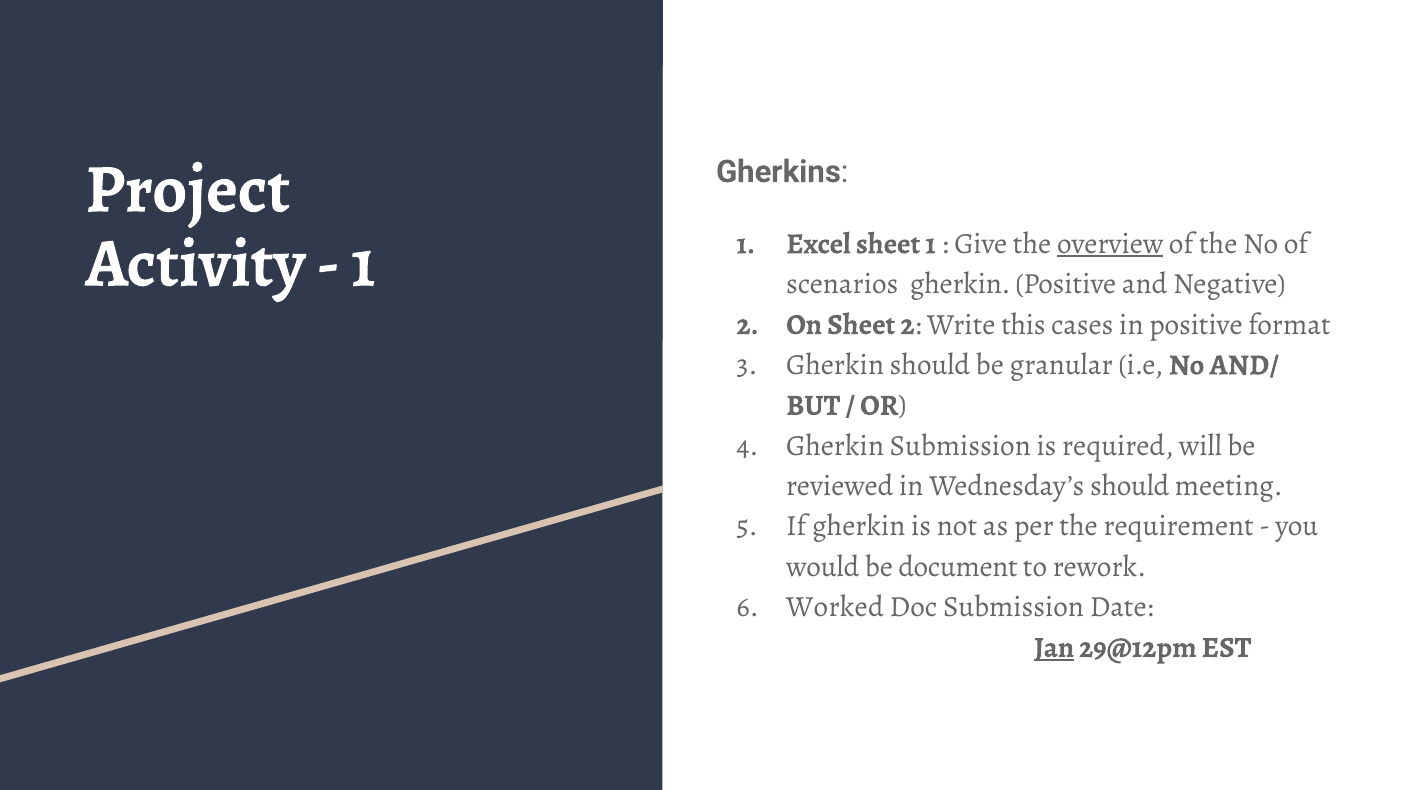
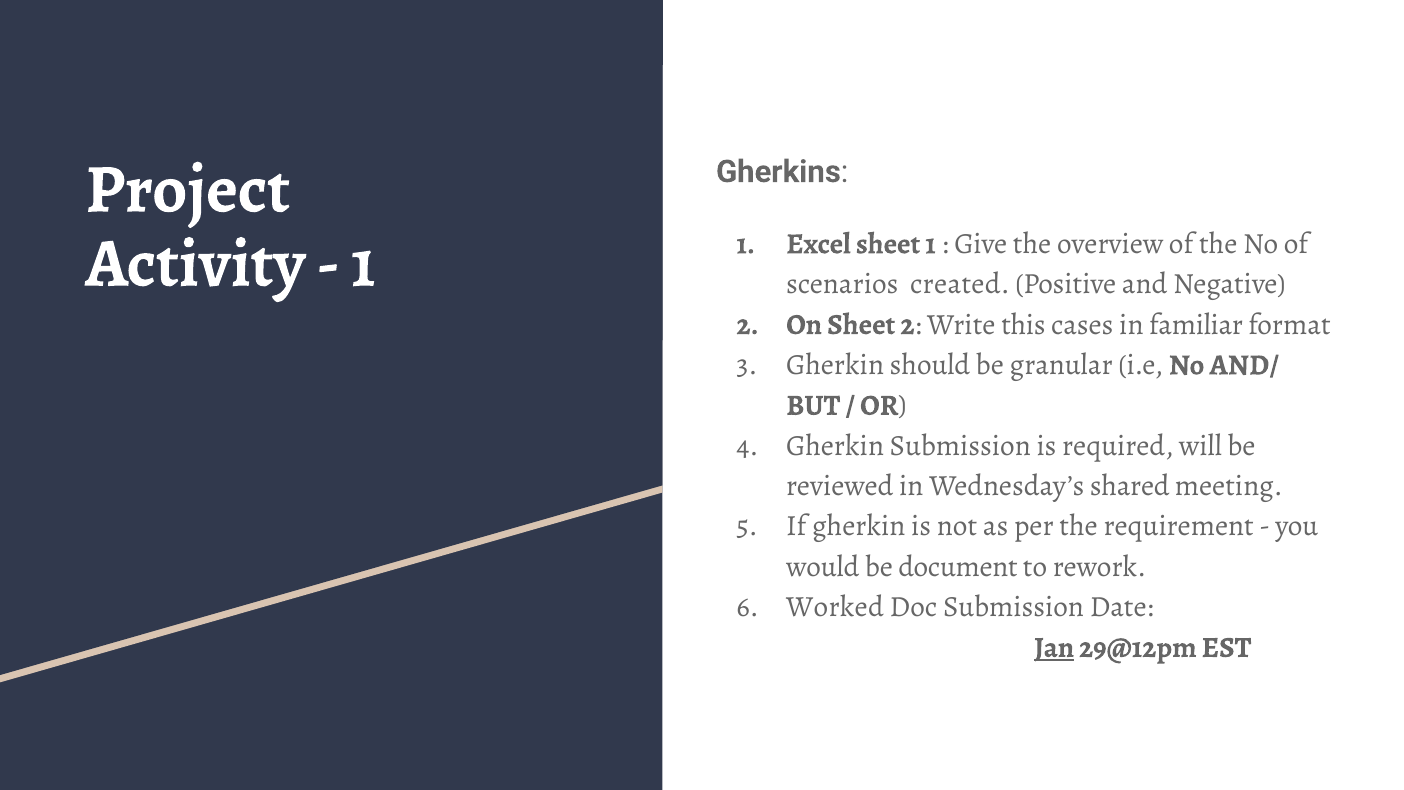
overview underline: present -> none
scenarios gherkin: gherkin -> created
in positive: positive -> familiar
Wednesday’s should: should -> shared
